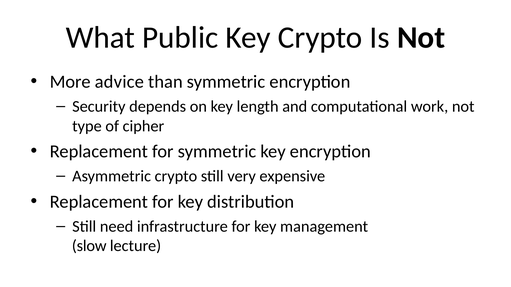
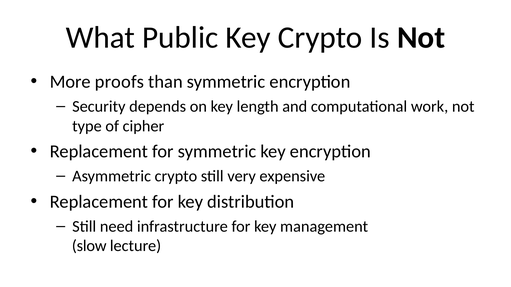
advice: advice -> proofs
